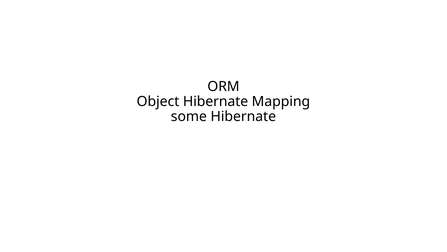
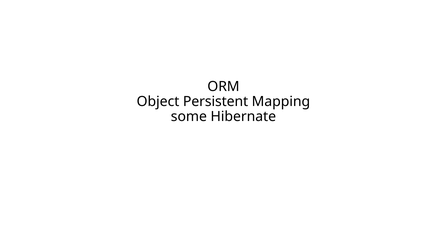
Object Hibernate: Hibernate -> Persistent
